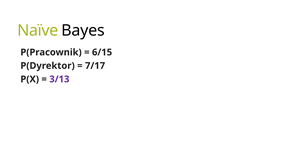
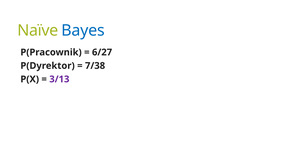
Bayes colour: black -> blue
6/15: 6/15 -> 6/27
7/17: 7/17 -> 7/38
